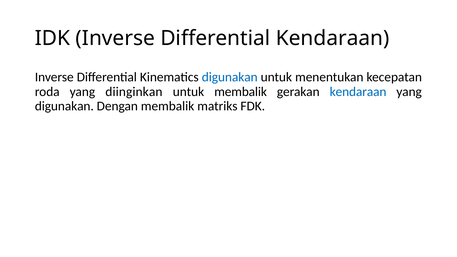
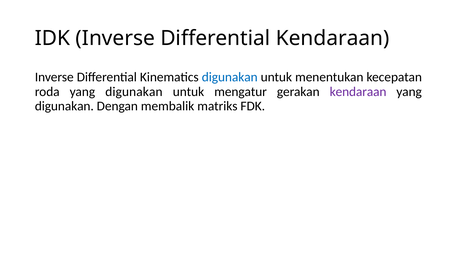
roda yang diinginkan: diinginkan -> digunakan
untuk membalik: membalik -> mengatur
kendaraan at (358, 92) colour: blue -> purple
